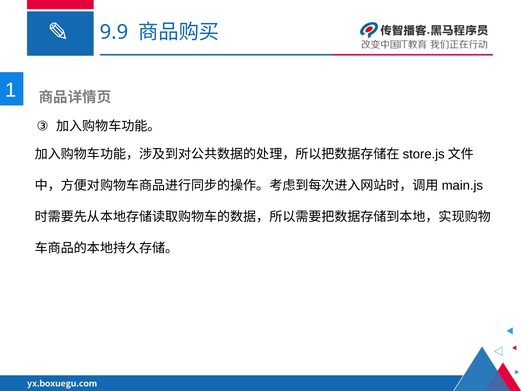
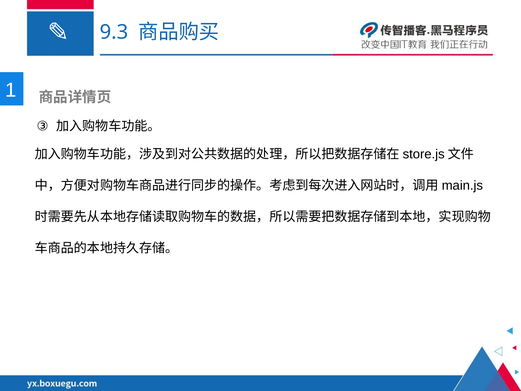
9.9: 9.9 -> 9.3
